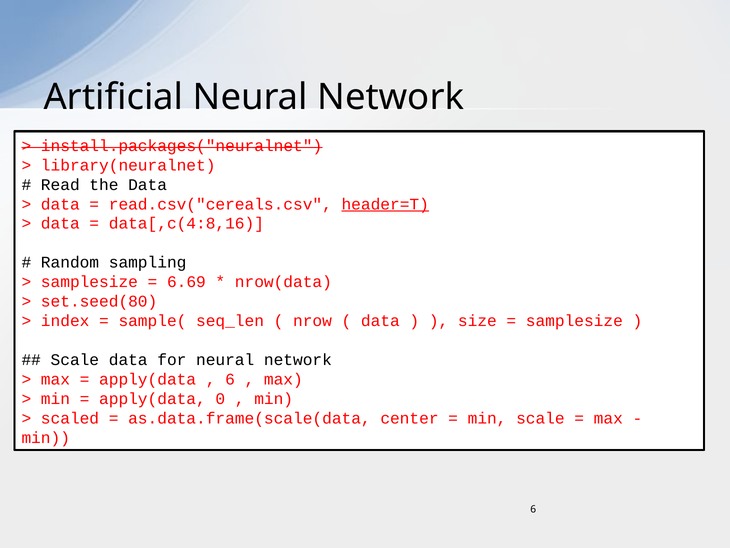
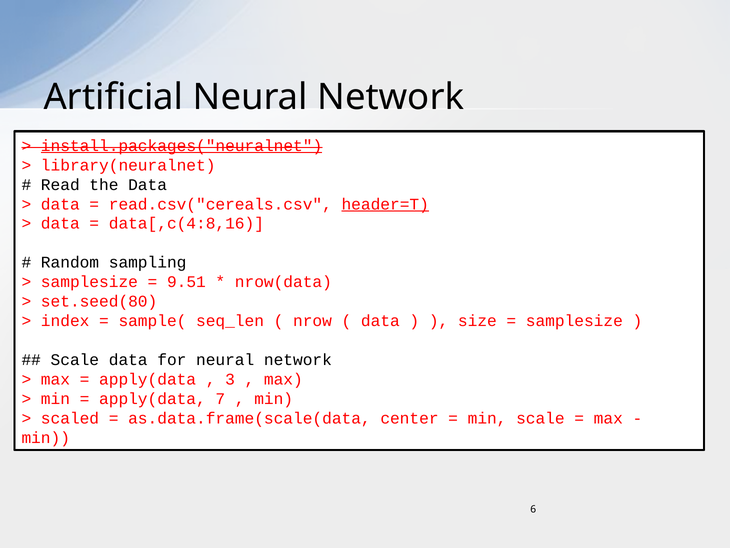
install.packages("neuralnet underline: none -> present
6.69: 6.69 -> 9.51
6 at (230, 379): 6 -> 3
0: 0 -> 7
